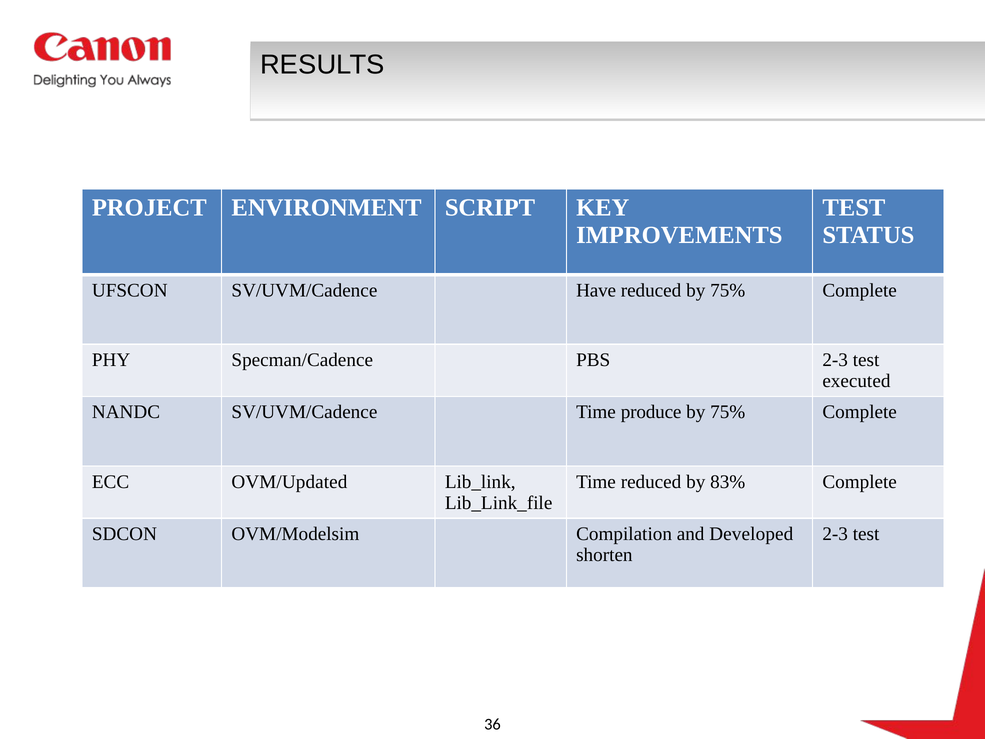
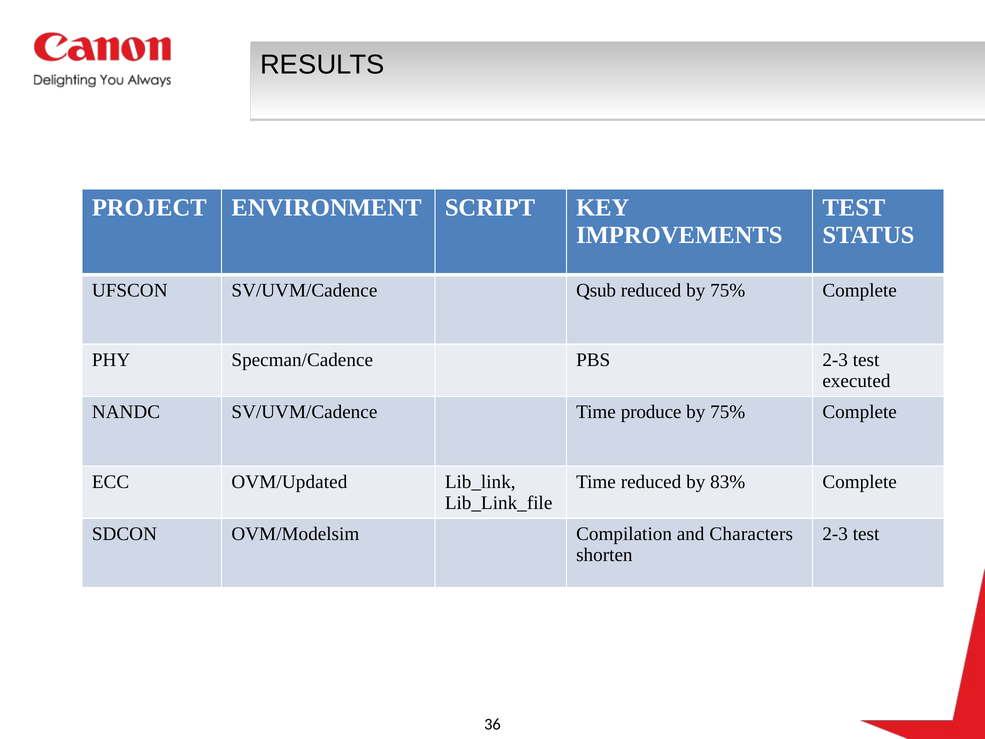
Have: Have -> Qsub
Developed: Developed -> Characters
